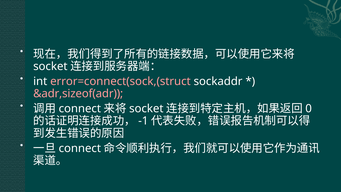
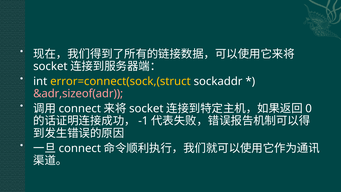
error=connect(sock,(struct colour: pink -> yellow
